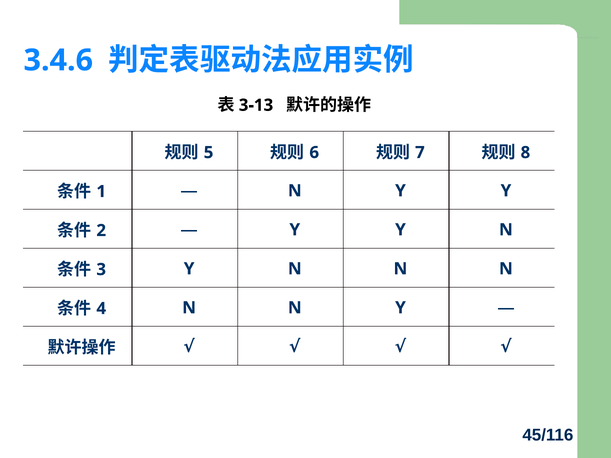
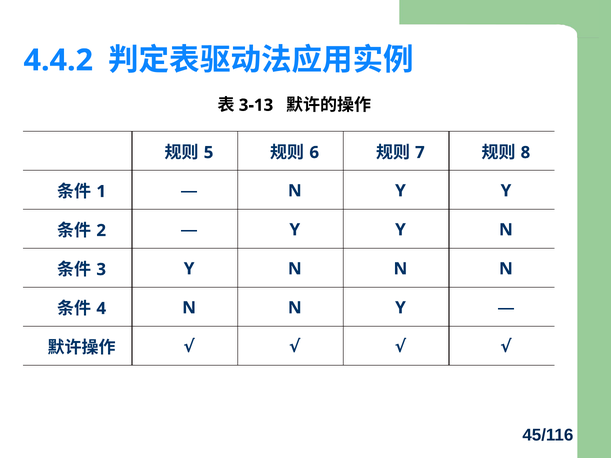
3.4.6: 3.4.6 -> 4.4.2
